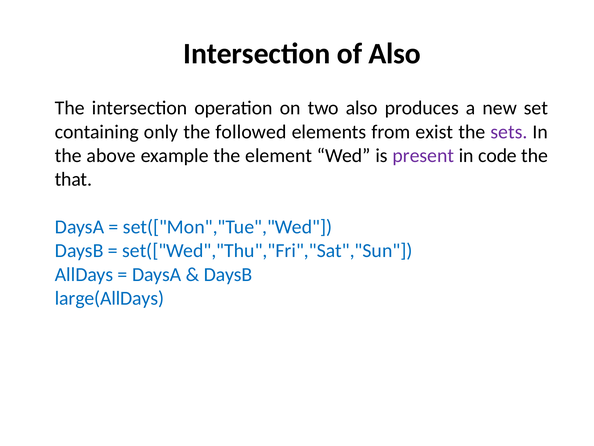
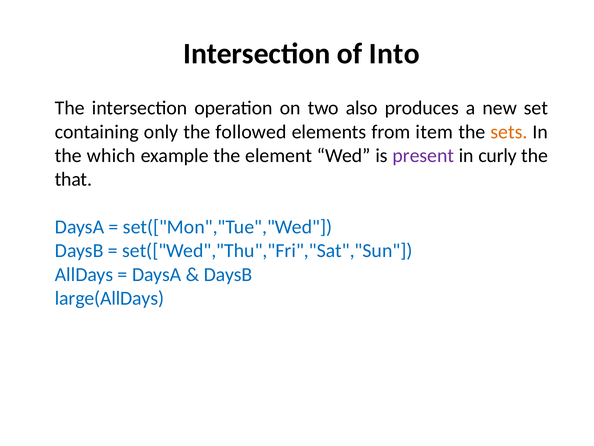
of Also: Also -> Into
exist: exist -> item
sets colour: purple -> orange
above: above -> which
code: code -> curly
